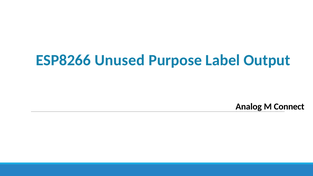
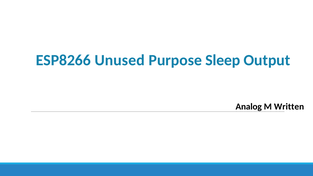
Label: Label -> Sleep
Connect: Connect -> Written
